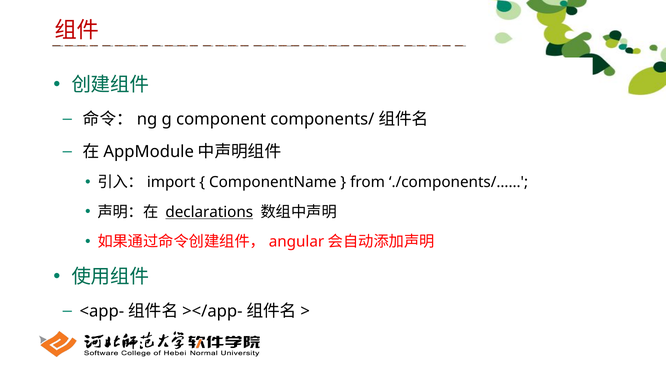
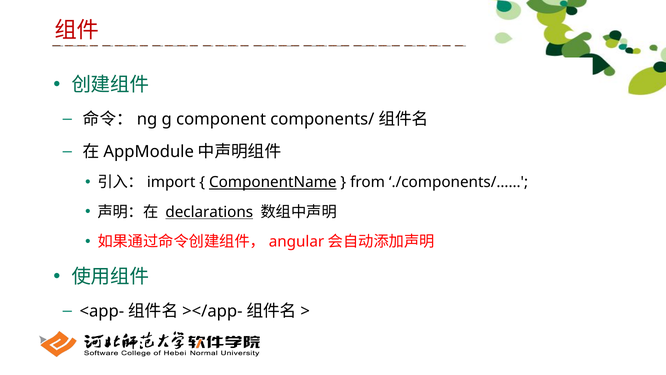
ComponentName underline: none -> present
